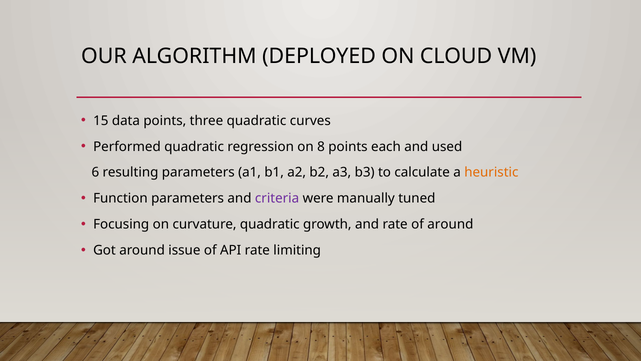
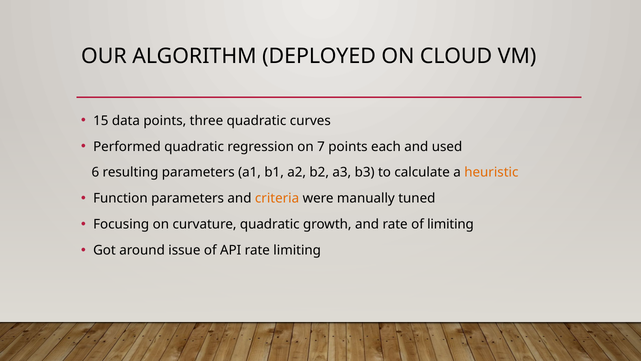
8: 8 -> 7
criteria colour: purple -> orange
of around: around -> limiting
